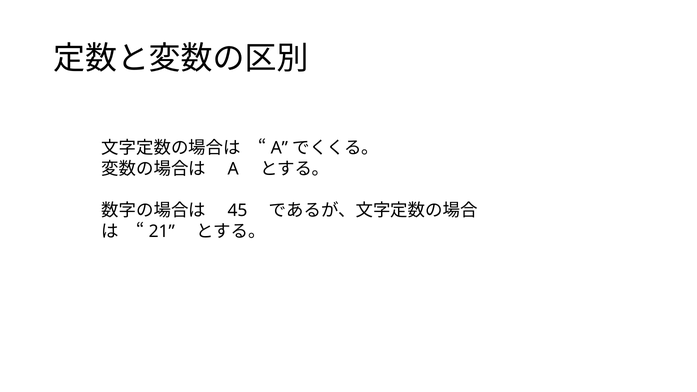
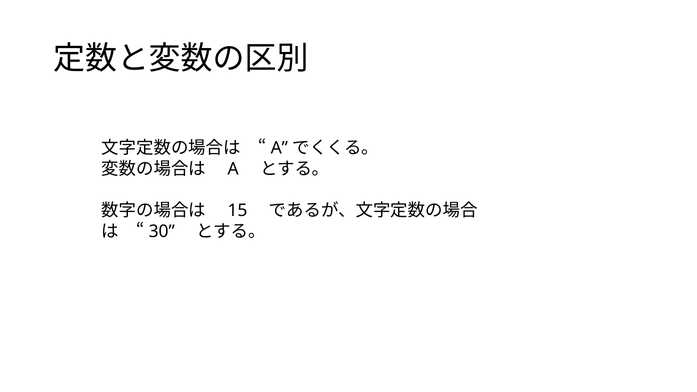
45: 45 -> 15
21: 21 -> 30
